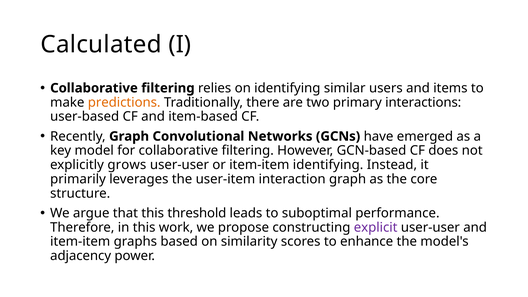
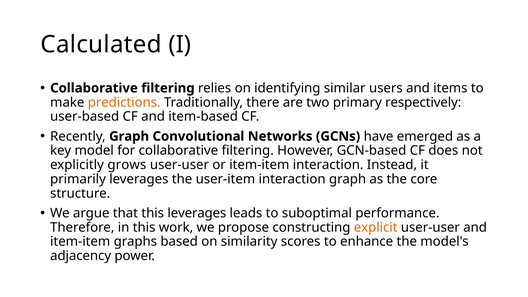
interactions: interactions -> respectively
item-item identifying: identifying -> interaction
this threshold: threshold -> leverages
explicit colour: purple -> orange
